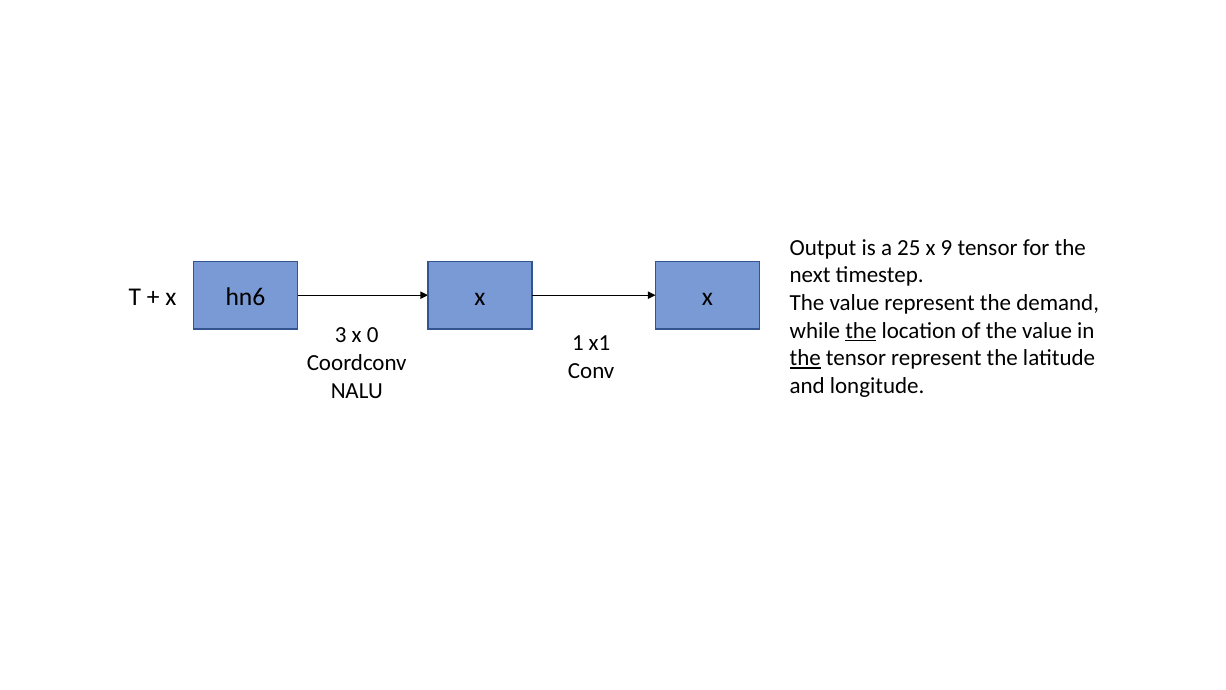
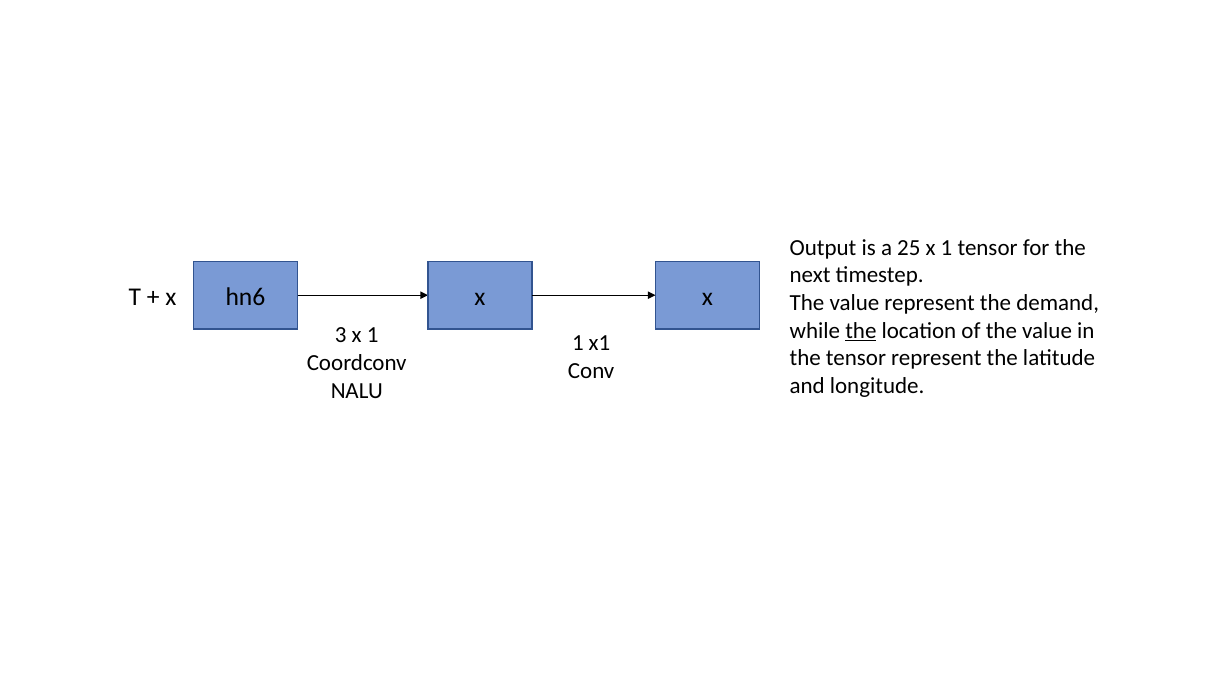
25 x 9: 9 -> 1
3 x 0: 0 -> 1
the at (805, 358) underline: present -> none
